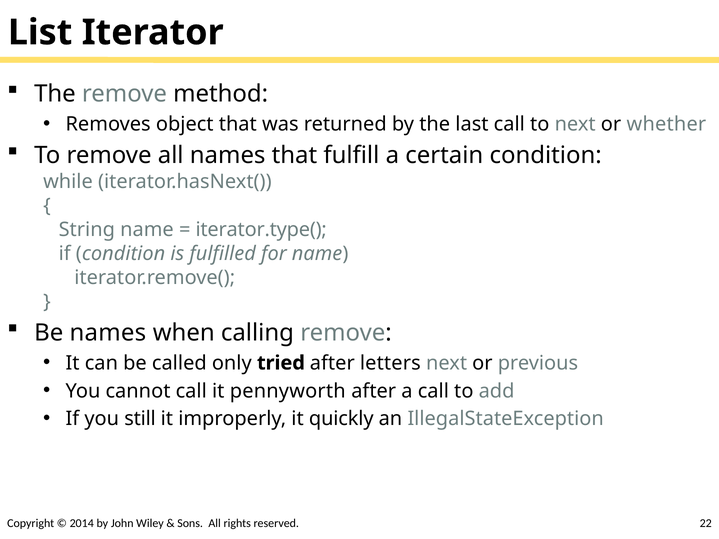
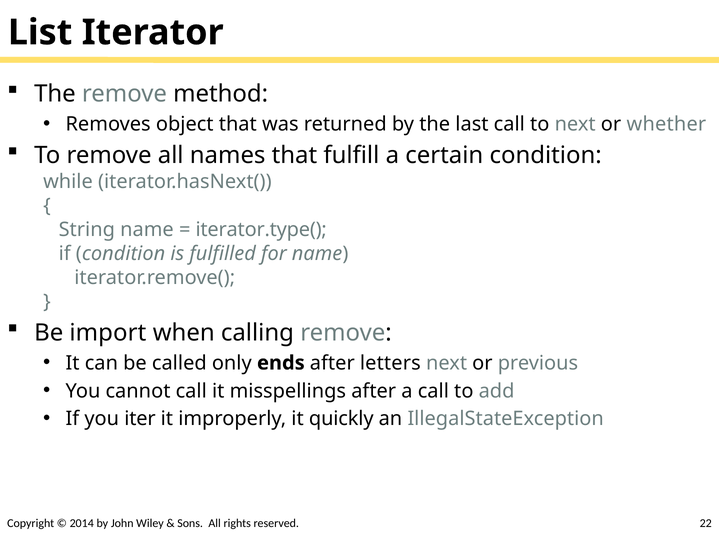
Be names: names -> import
tried: tried -> ends
pennyworth: pennyworth -> misspellings
still: still -> iter
